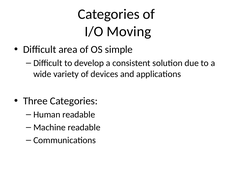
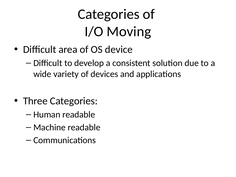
simple: simple -> device
